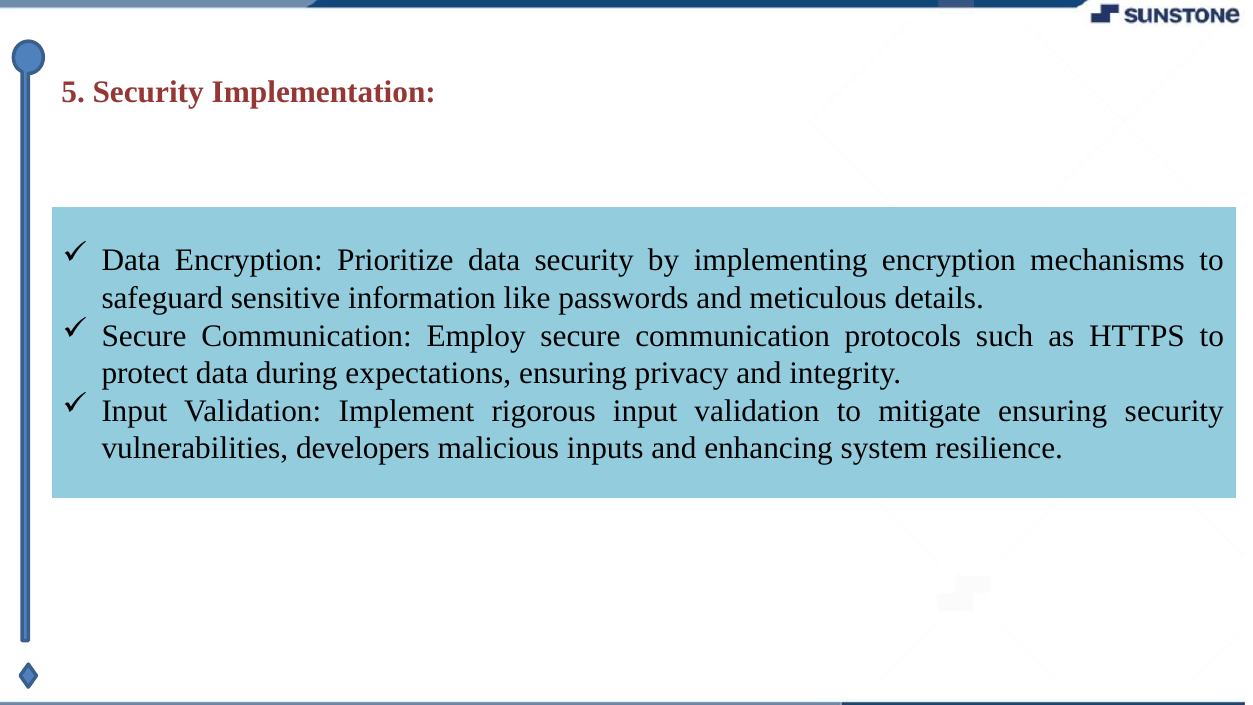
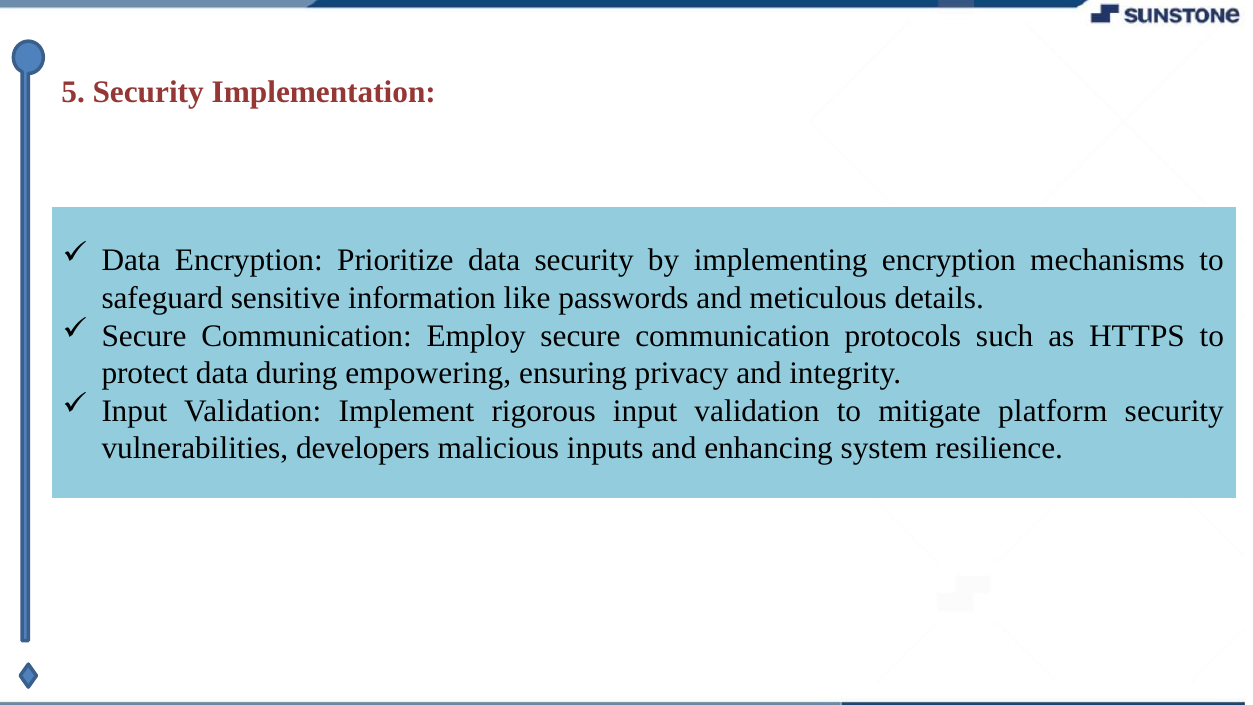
expectations: expectations -> empowering
mitigate ensuring: ensuring -> platform
